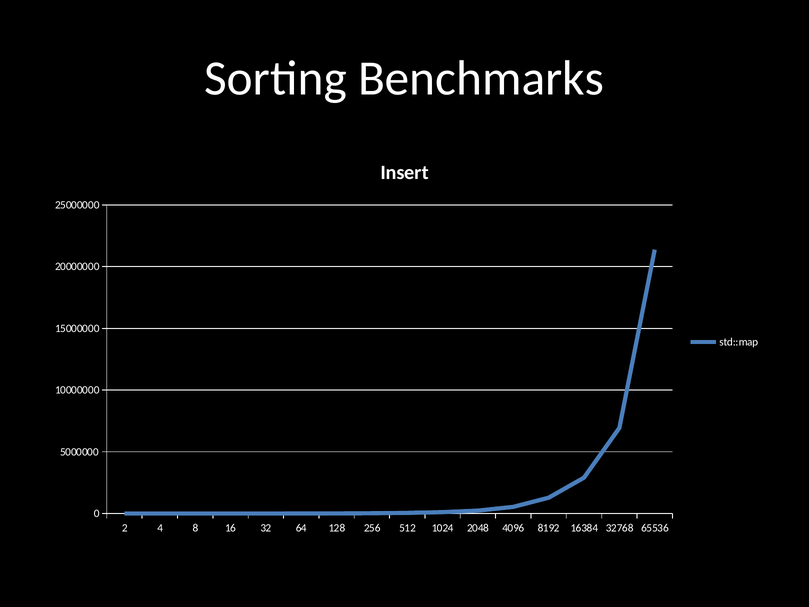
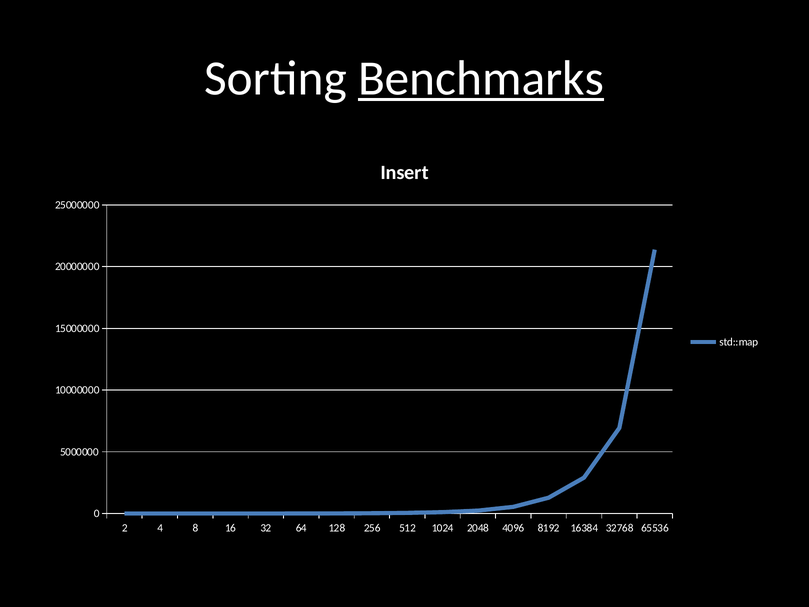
Benchmarks underline: none -> present
